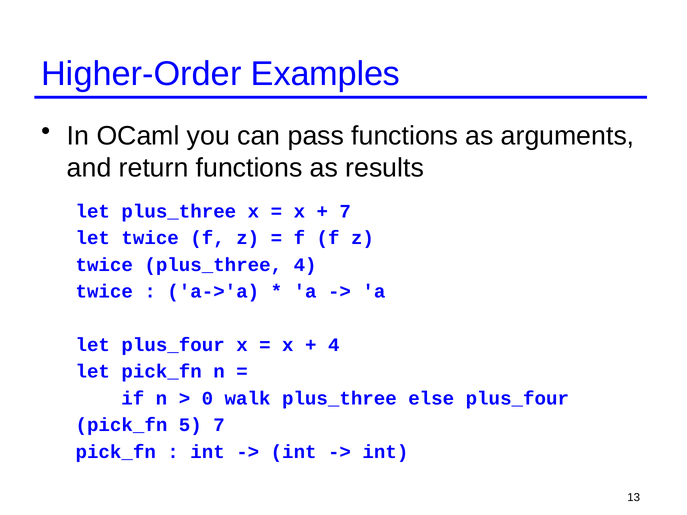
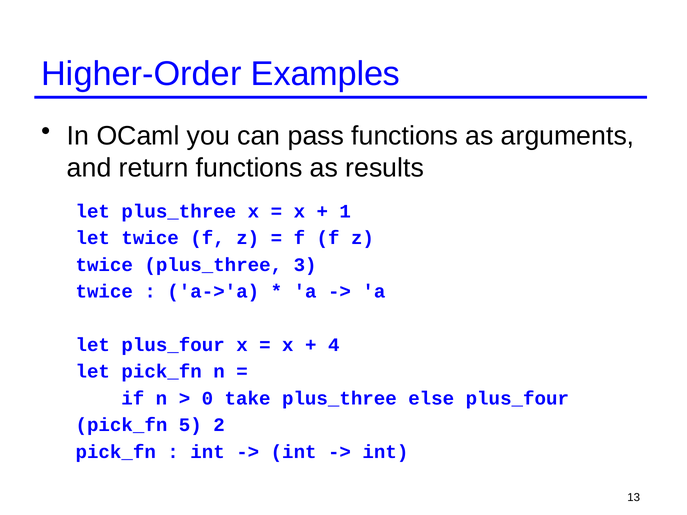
7 at (345, 211): 7 -> 1
plus_three 4: 4 -> 3
walk: walk -> take
5 7: 7 -> 2
